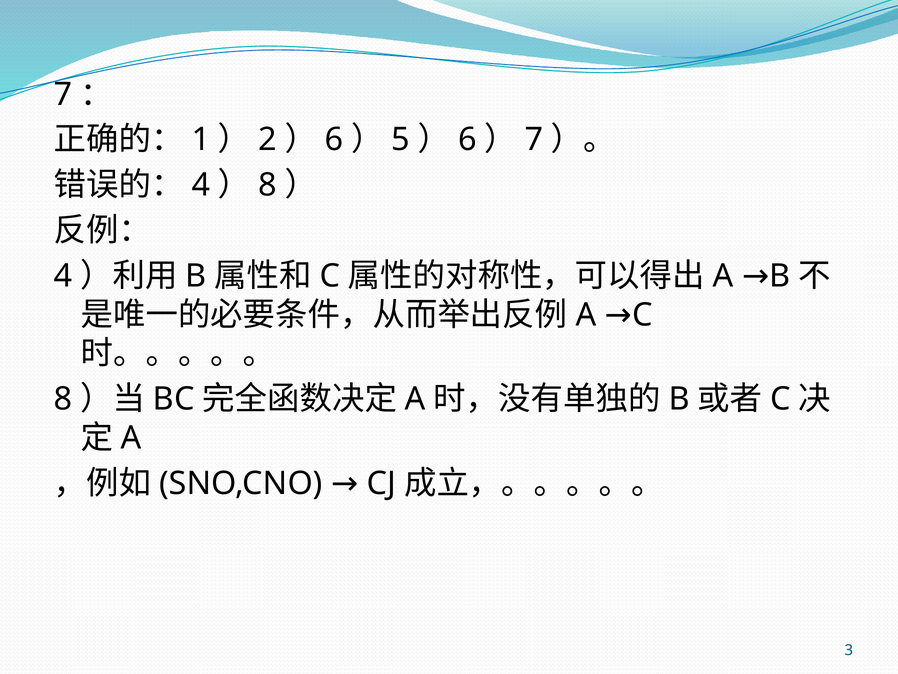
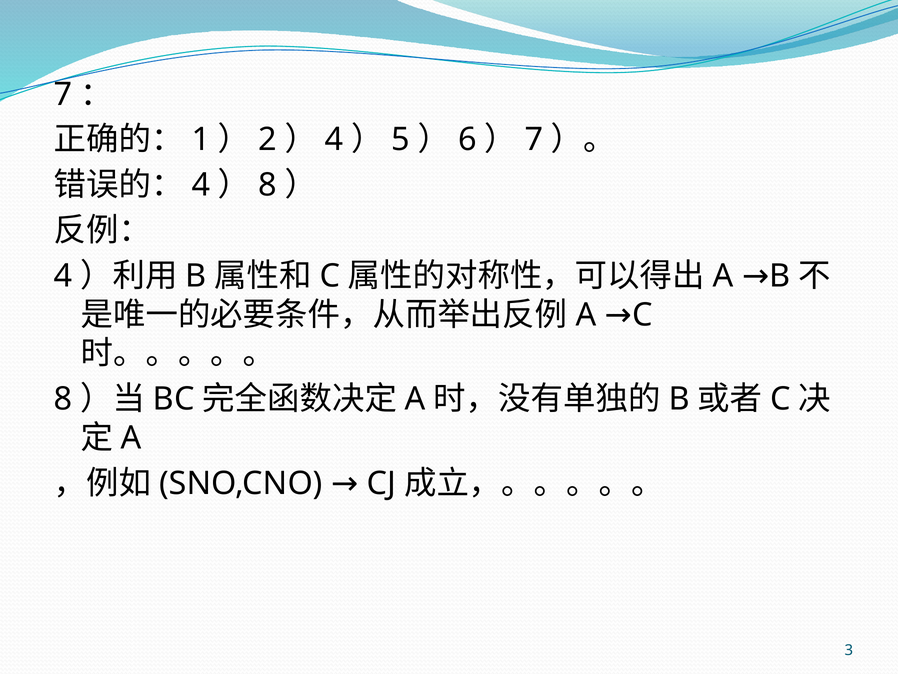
6 at (334, 140): 6 -> 4
